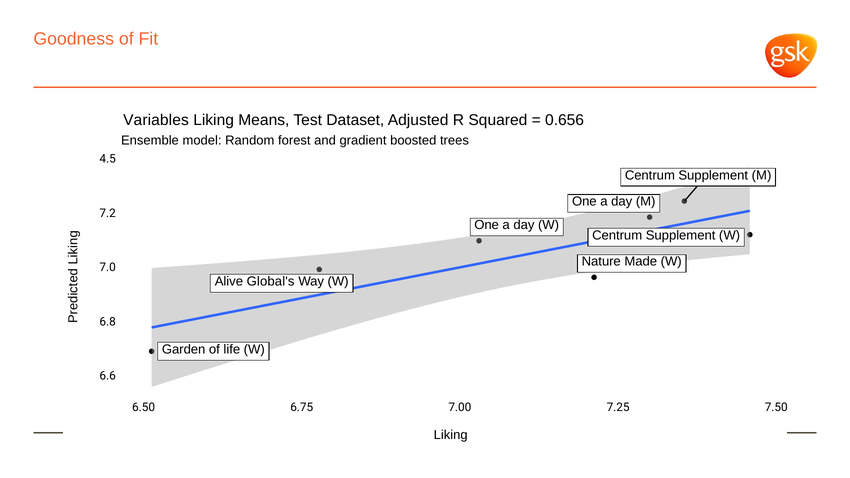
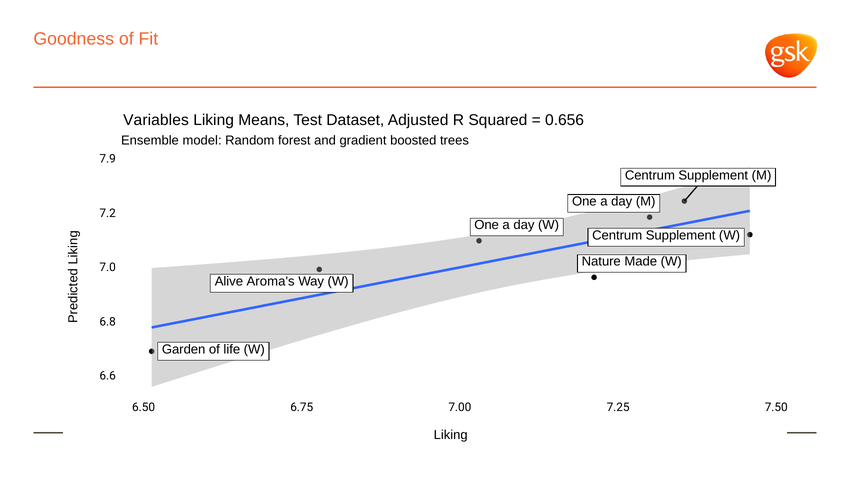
4.5: 4.5 -> 7.9
Global's: Global's -> Aroma's
